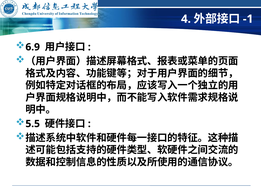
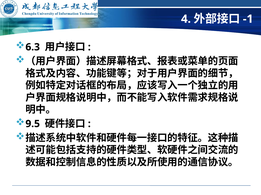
6.9: 6.9 -> 6.3
5.5: 5.5 -> 9.5
